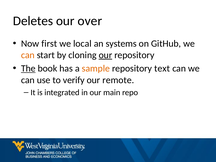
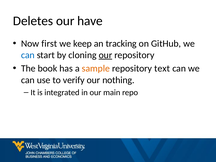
over: over -> have
local: local -> keep
systems: systems -> tracking
can at (28, 55) colour: orange -> blue
The underline: present -> none
remote: remote -> nothing
